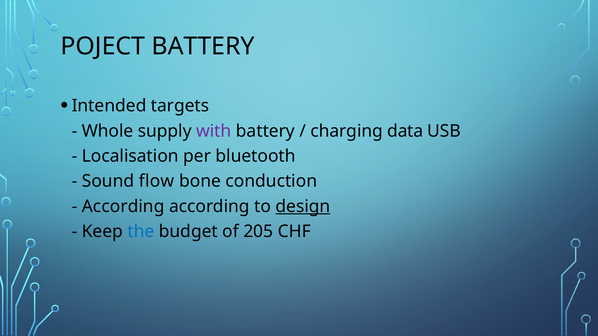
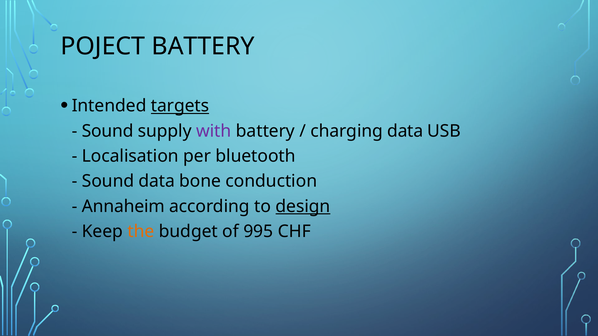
targets underline: none -> present
Whole at (108, 131): Whole -> Sound
Sound flow: flow -> data
According at (123, 207): According -> Annaheim
the colour: blue -> orange
205: 205 -> 995
